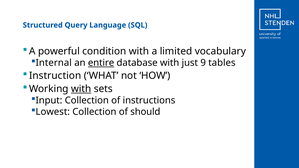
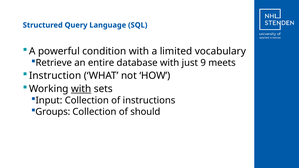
Internal: Internal -> Retrieve
entire underline: present -> none
tables: tables -> meets
Lowest: Lowest -> Groups
